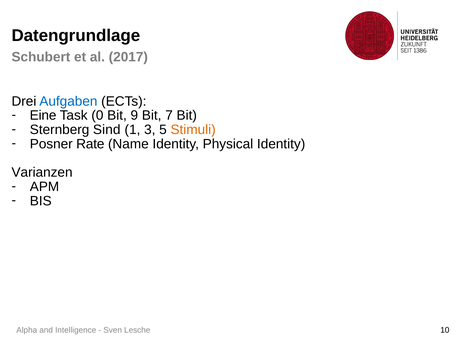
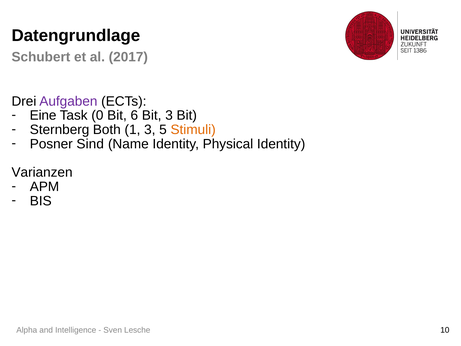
Aufgaben colour: blue -> purple
9: 9 -> 6
Bit 7: 7 -> 3
Sind: Sind -> Both
Rate: Rate -> Sind
